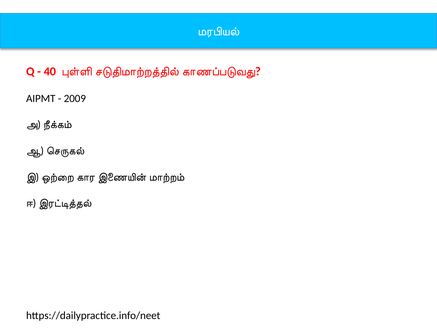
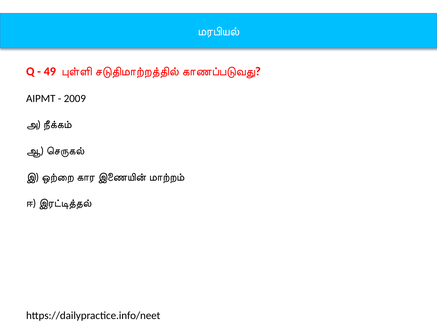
40: 40 -> 49
